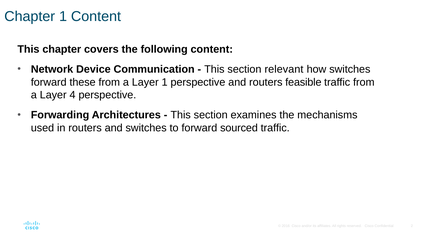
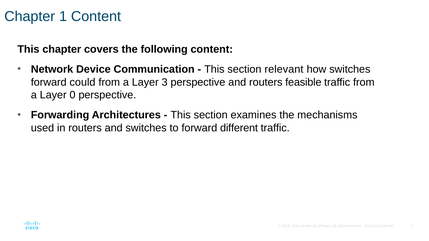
these: these -> could
Layer 1: 1 -> 3
4: 4 -> 0
sourced: sourced -> different
